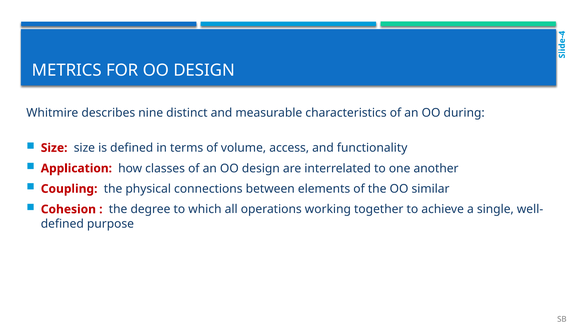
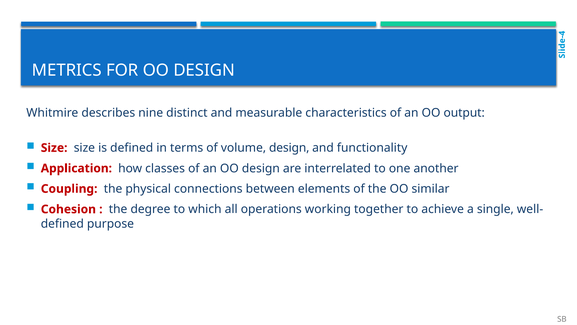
during: during -> output
volume access: access -> design
